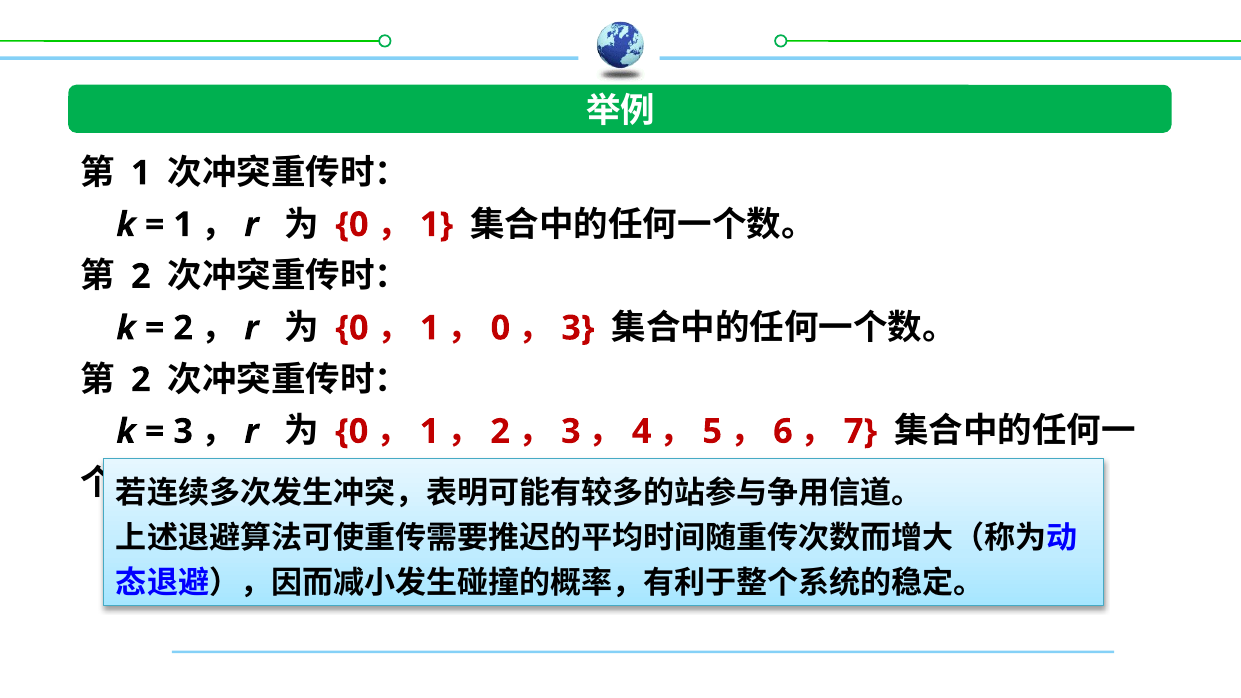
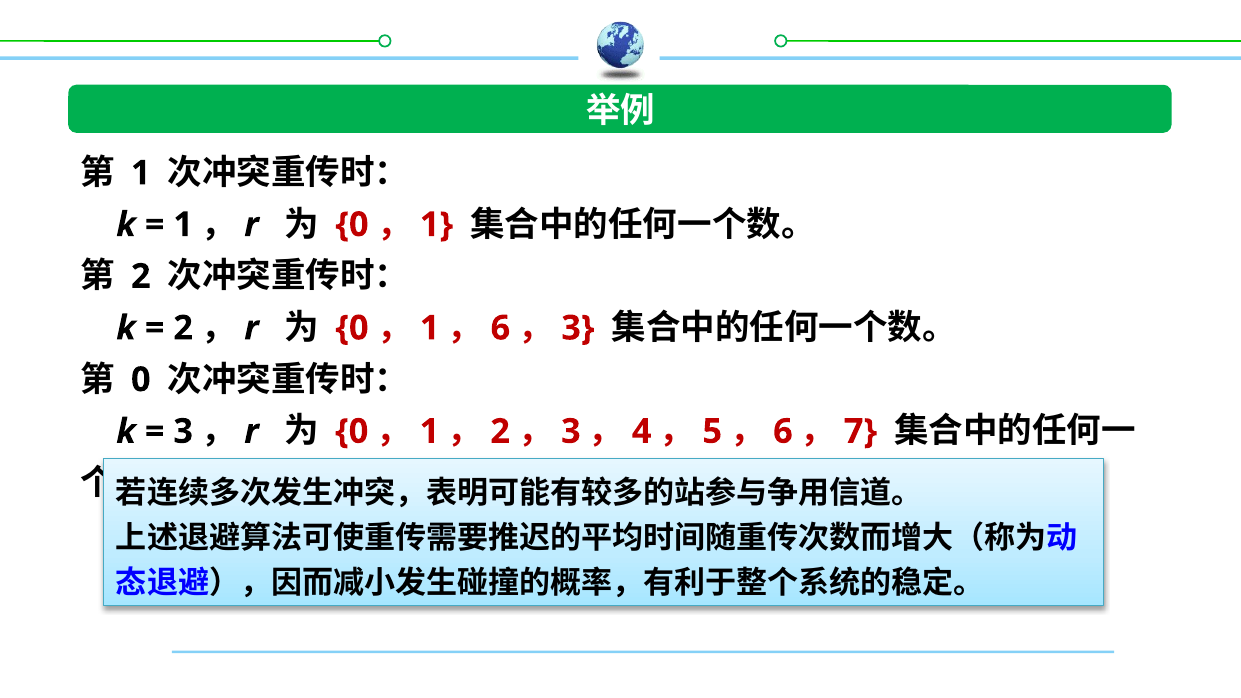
0 at (500, 328): 0 -> 6
2 at (141, 380): 2 -> 0
